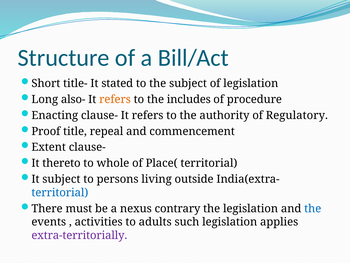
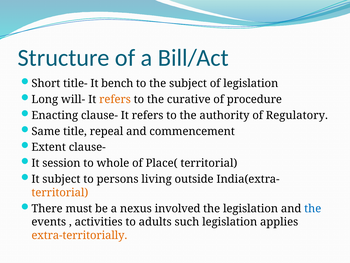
stated: stated -> bench
also-: also- -> will-
includes: includes -> curative
Proof: Proof -> Same
thereto: thereto -> session
territorial at (60, 192) colour: blue -> orange
contrary: contrary -> involved
extra-territorially colour: purple -> orange
